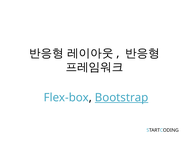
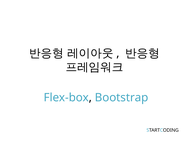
Bootstrap underline: present -> none
